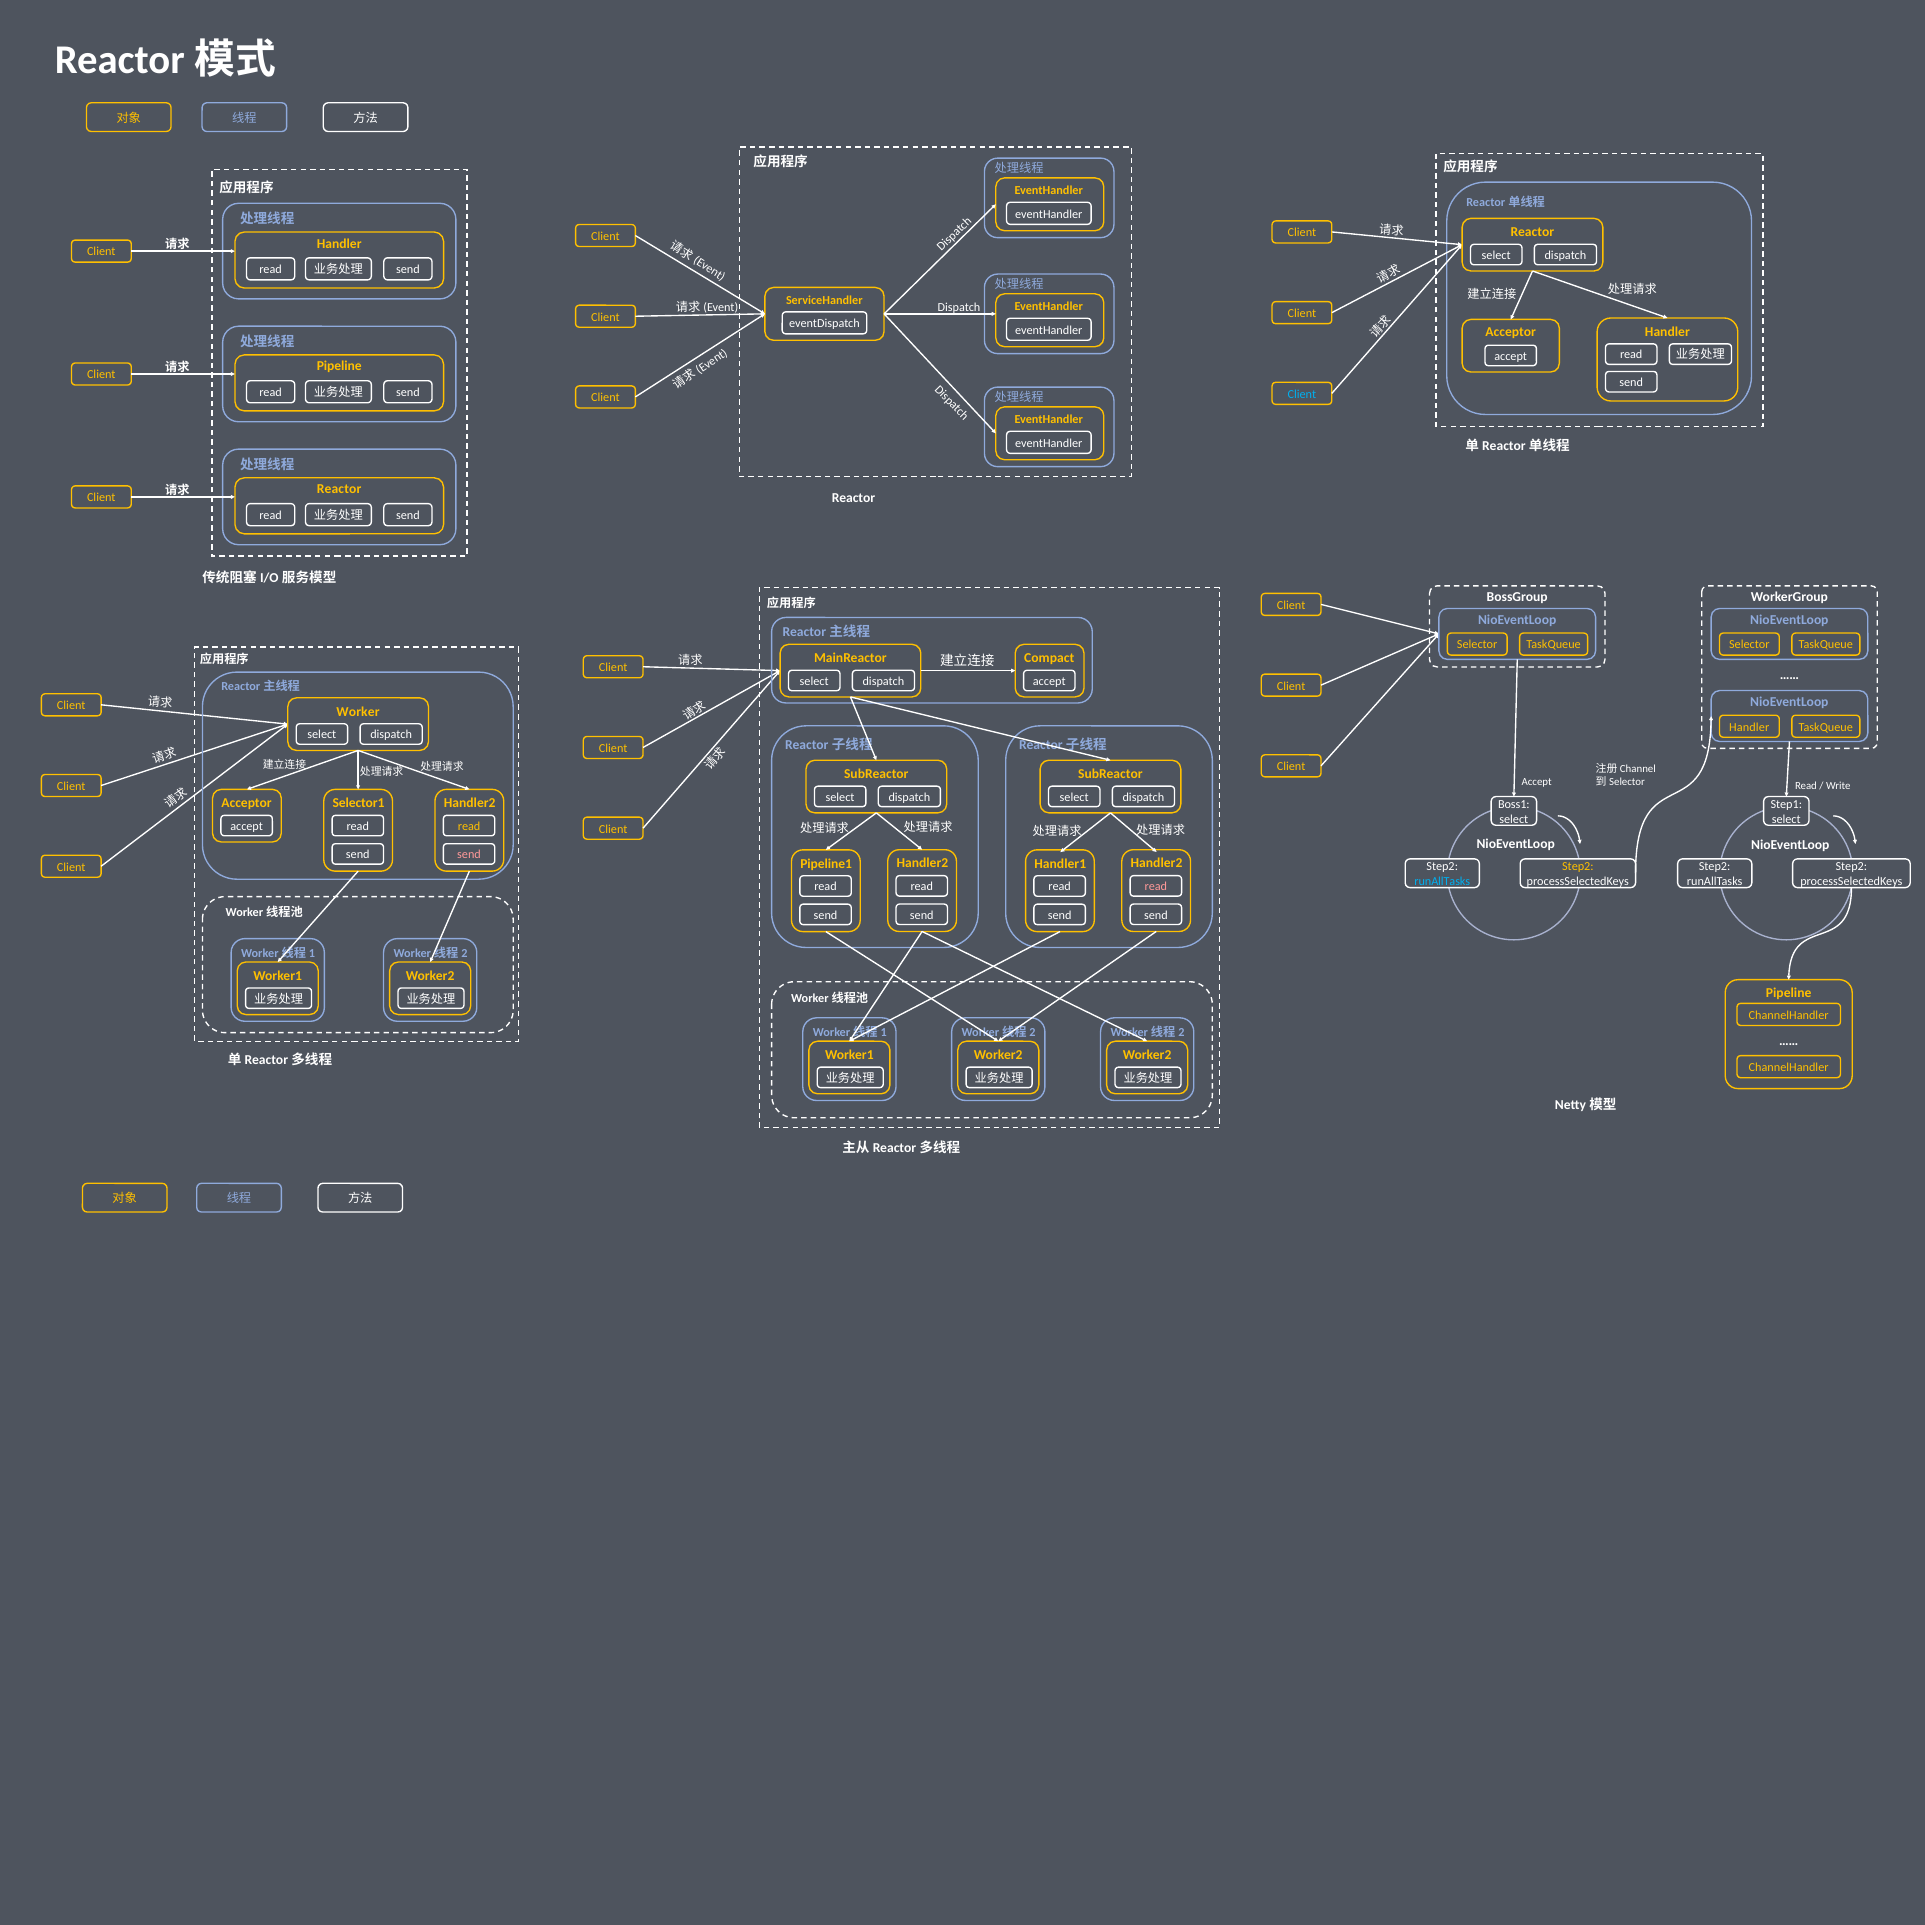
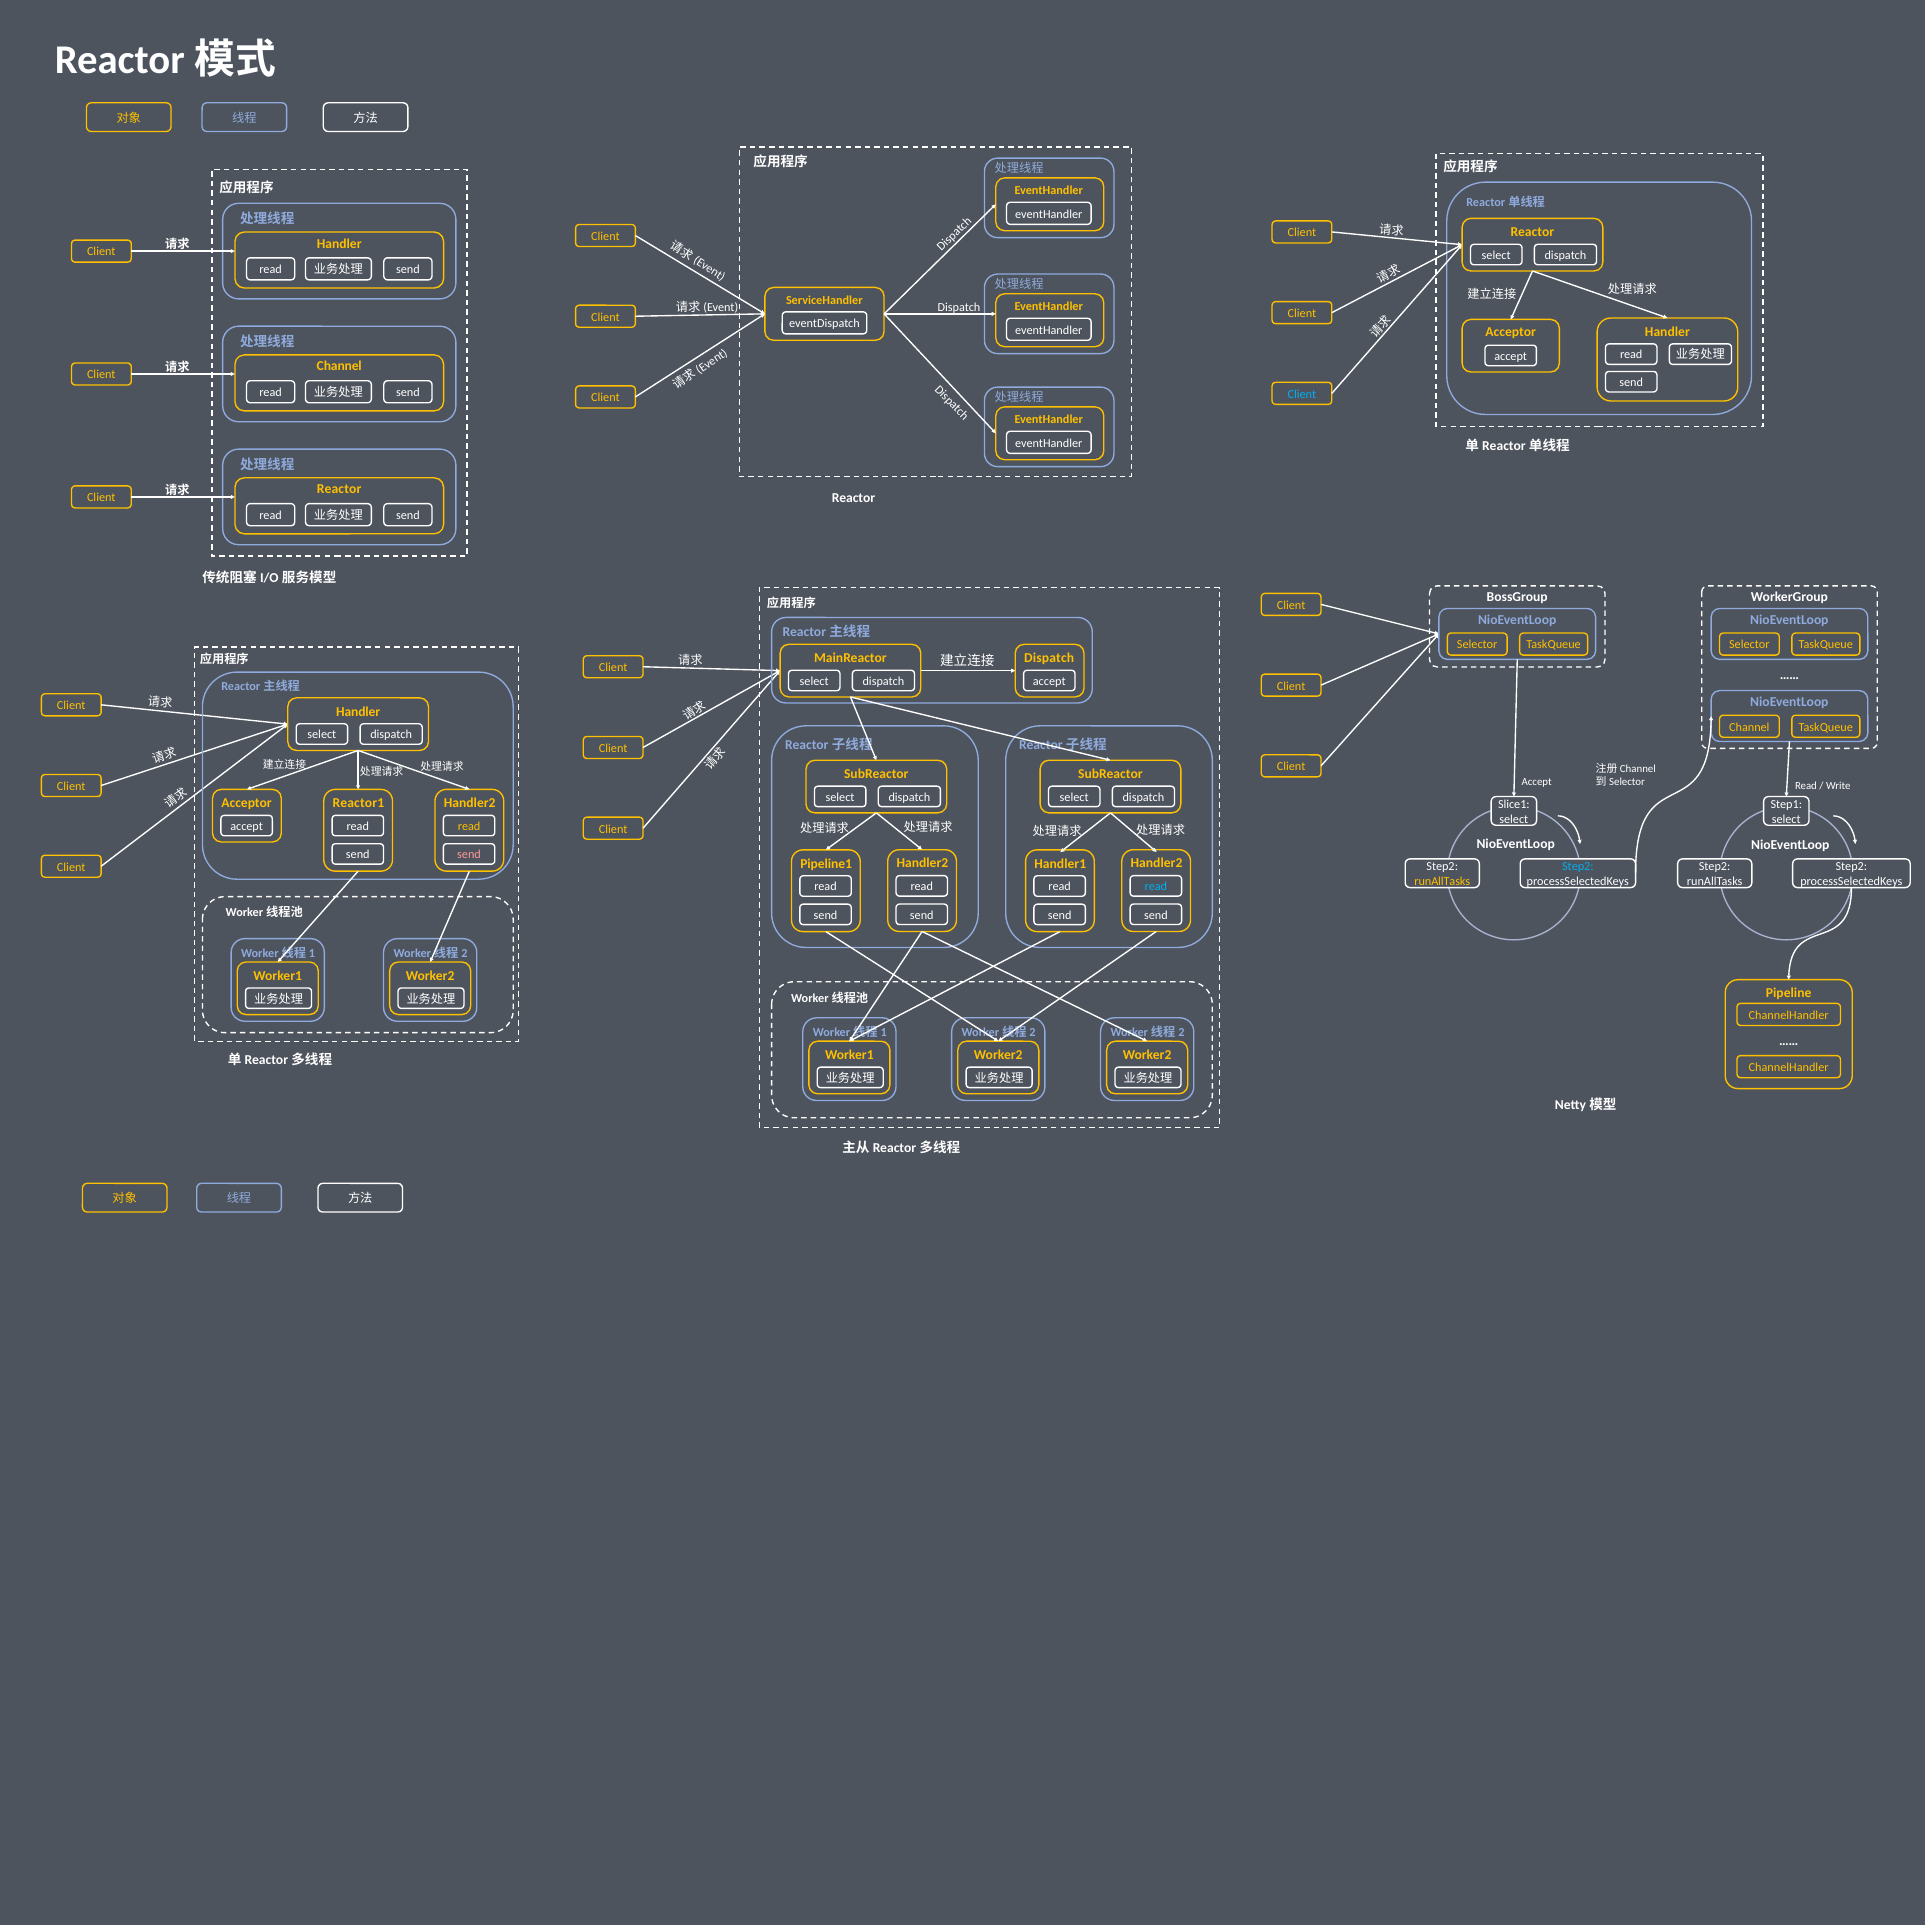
Pipeline at (339, 366): Pipeline -> Channel
Compact at (1049, 658): Compact -> Dispatch
Worker at (358, 712): Worker -> Handler
Handler at (1749, 727): Handler -> Channel
Selector1: Selector1 -> Reactor1
Boss1: Boss1 -> Slice1
Step2 at (1578, 867) colour: yellow -> light blue
runAllTasks at (1442, 881) colour: light blue -> yellow
read at (1156, 887) colour: pink -> light blue
